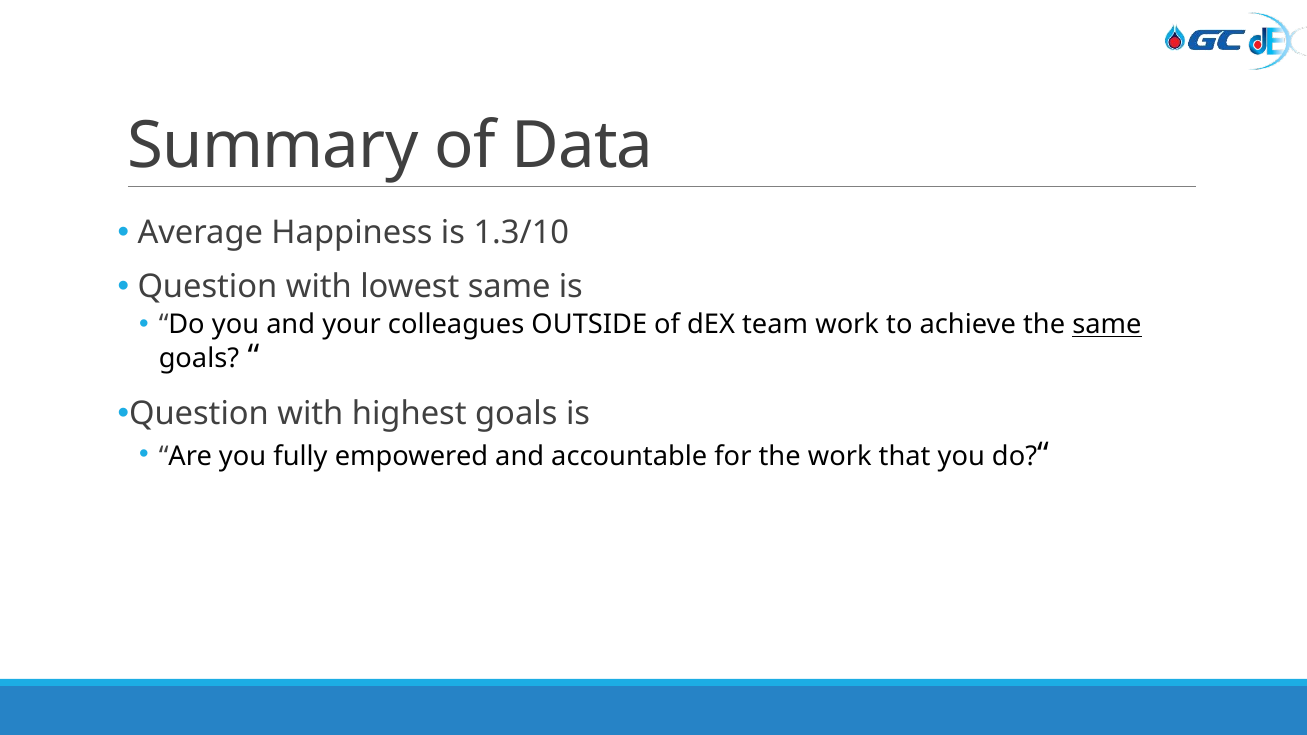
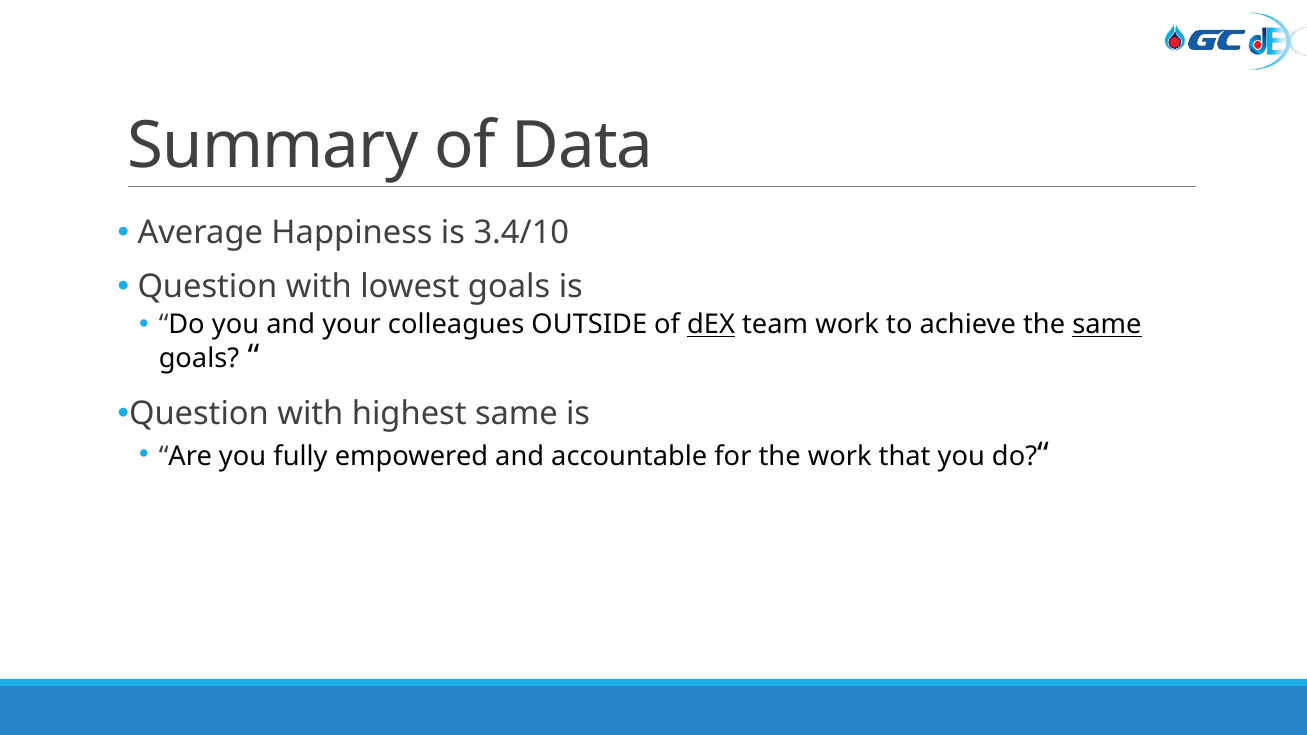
1.3/10: 1.3/10 -> 3.4/10
lowest same: same -> goals
dEX underline: none -> present
highest goals: goals -> same
